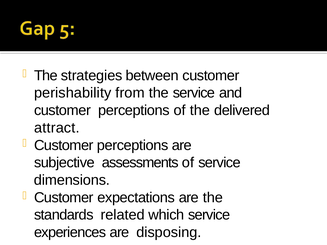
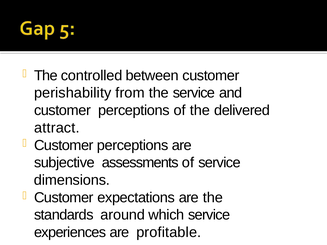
strategies: strategies -> controlled
related: related -> around
disposing: disposing -> profitable
